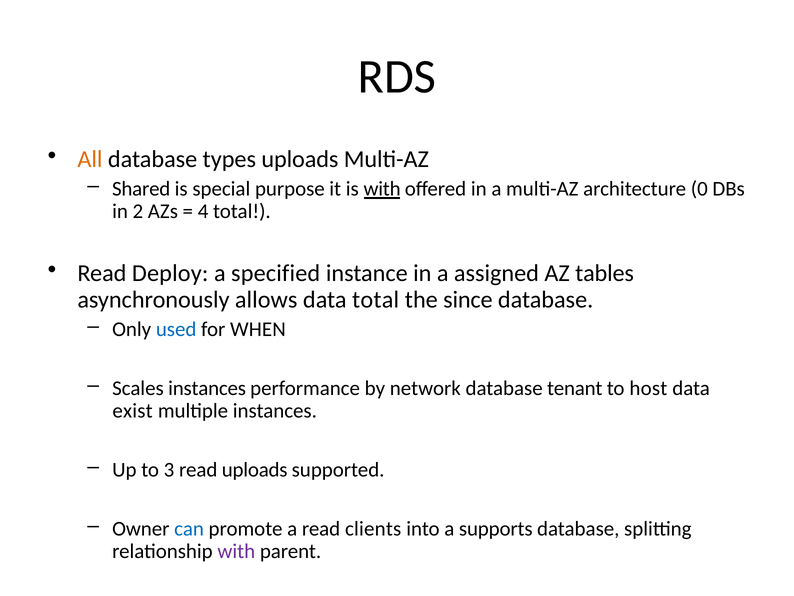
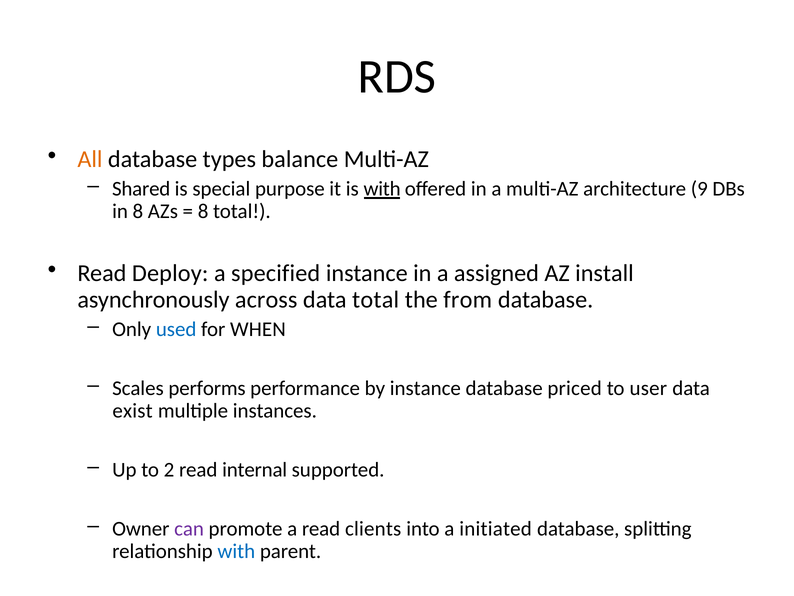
types uploads: uploads -> balance
0: 0 -> 9
in 2: 2 -> 8
4 at (203, 211): 4 -> 8
tables: tables -> install
allows: allows -> across
since: since -> from
Scales instances: instances -> performs
by network: network -> instance
tenant: tenant -> priced
host: host -> user
3: 3 -> 2
read uploads: uploads -> internal
can colour: blue -> purple
supports: supports -> initiated
with at (236, 551) colour: purple -> blue
